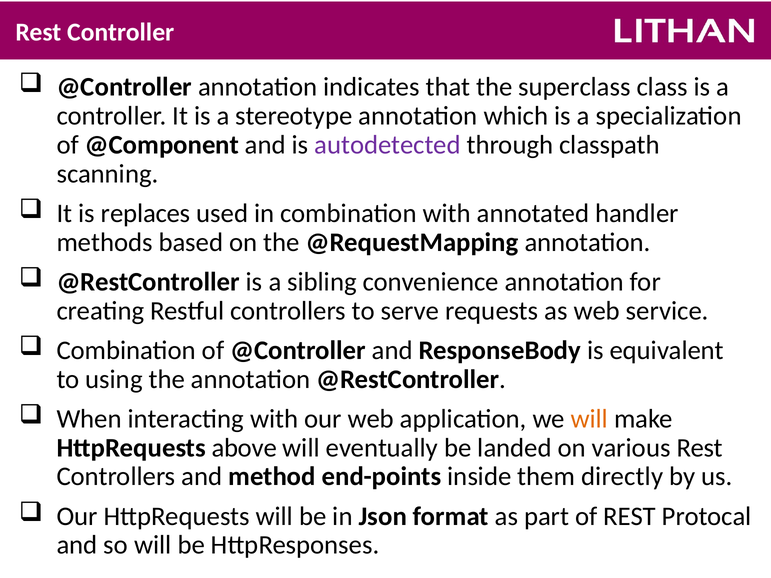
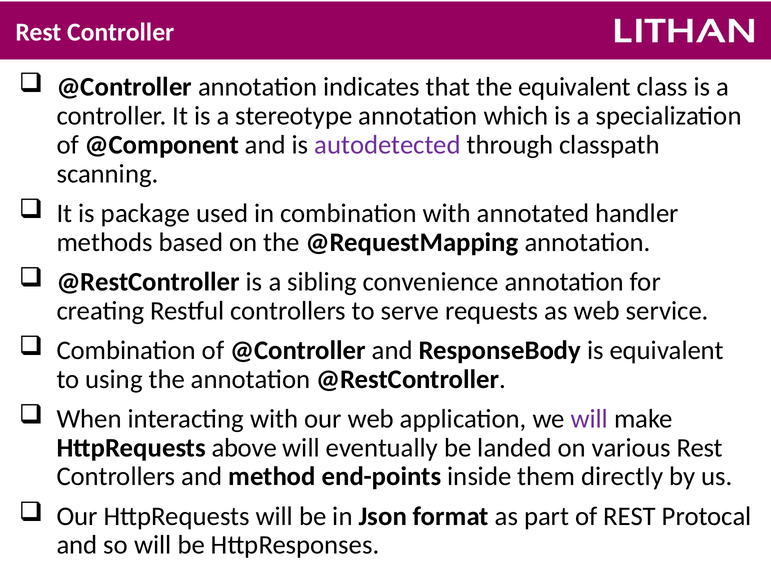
the superclass: superclass -> equivalent
replaces: replaces -> package
will at (589, 419) colour: orange -> purple
